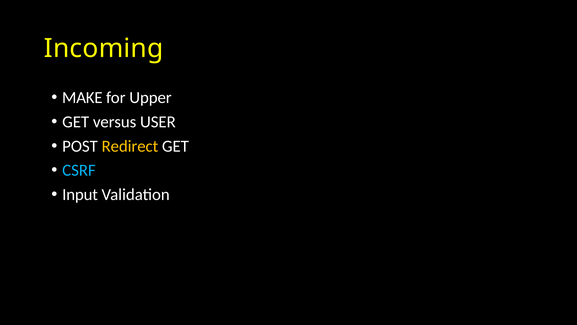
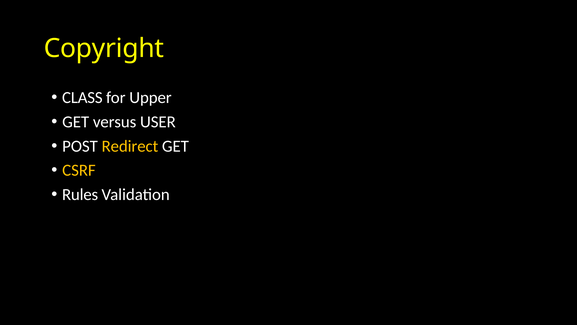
Incoming: Incoming -> Copyright
MAKE: MAKE -> CLASS
CSRF colour: light blue -> yellow
Input: Input -> Rules
